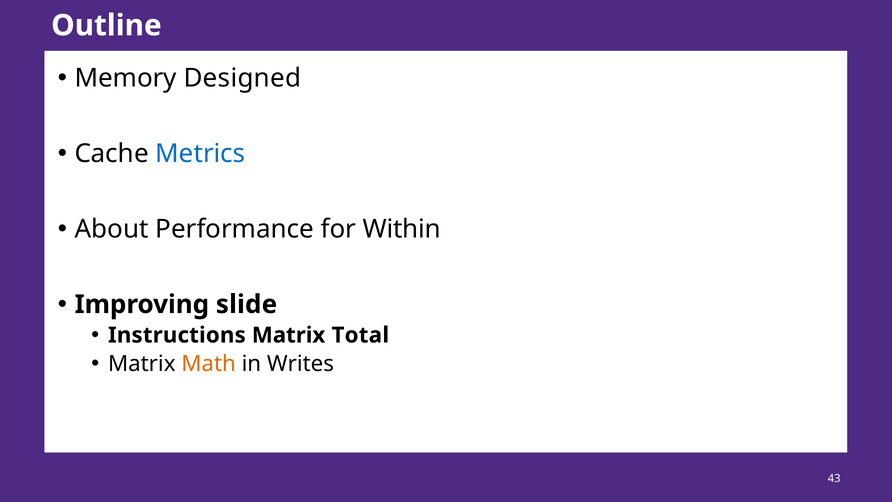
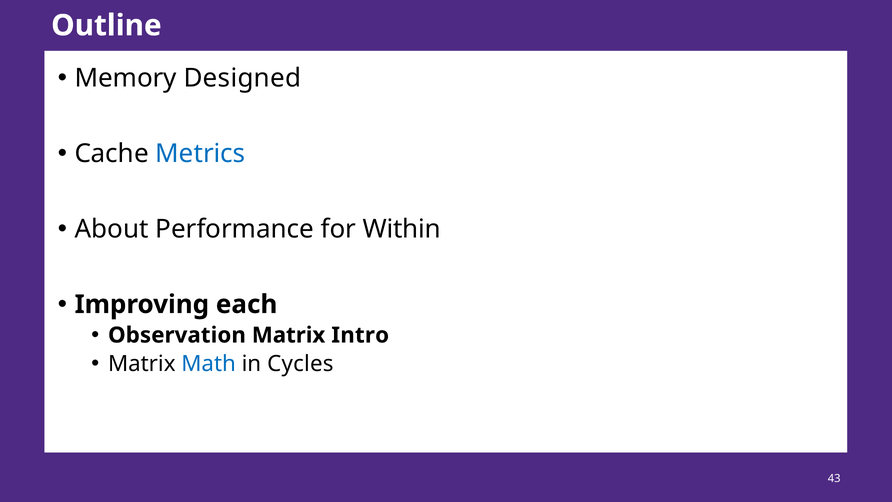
slide: slide -> each
Instructions: Instructions -> Observation
Total: Total -> Intro
Math colour: orange -> blue
Writes: Writes -> Cycles
